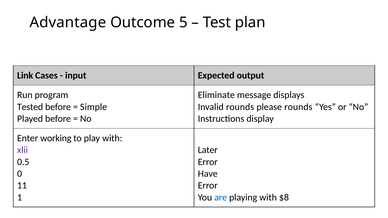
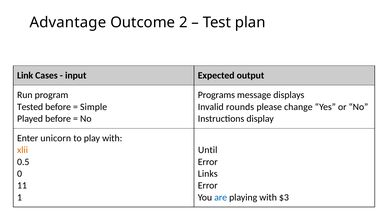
5: 5 -> 2
Eliminate: Eliminate -> Programs
please rounds: rounds -> change
working: working -> unicorn
xlii colour: purple -> orange
Later: Later -> Until
Have: Have -> Links
$8: $8 -> $3
